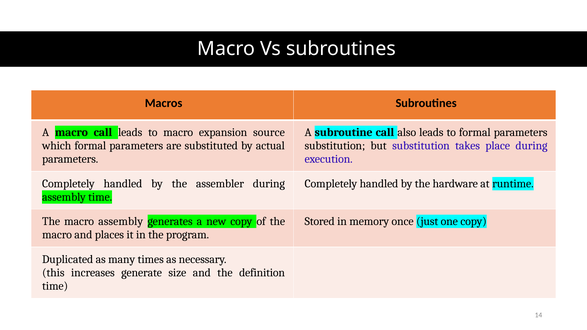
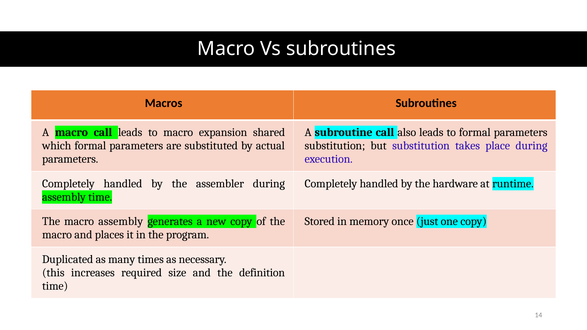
source: source -> shared
generate: generate -> required
